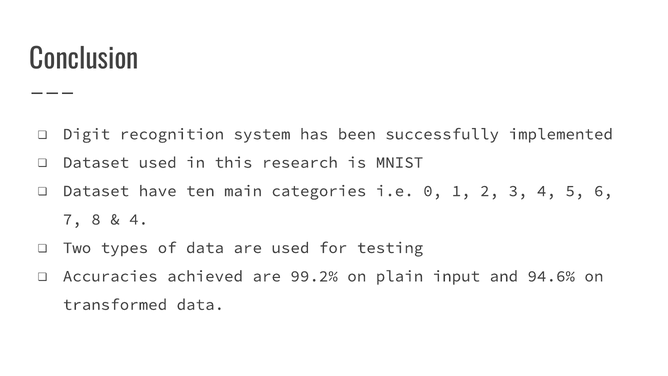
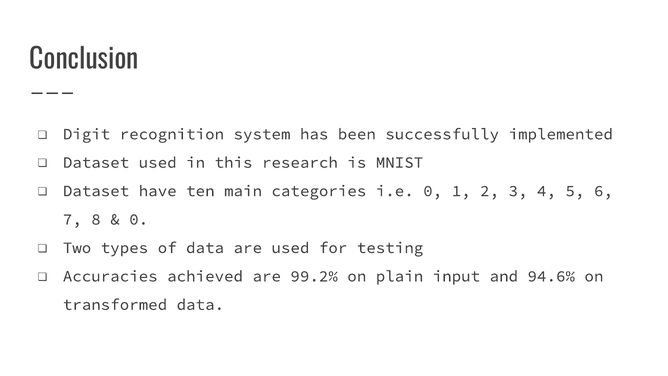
4 at (139, 219): 4 -> 0
